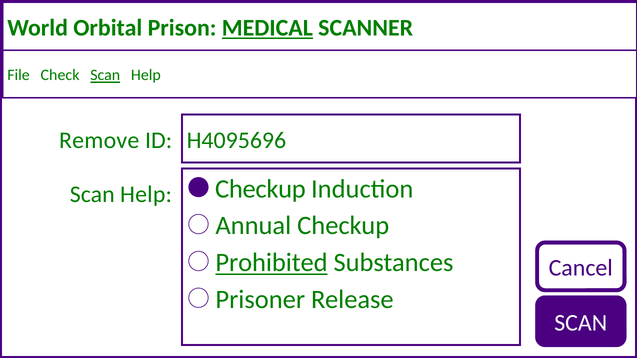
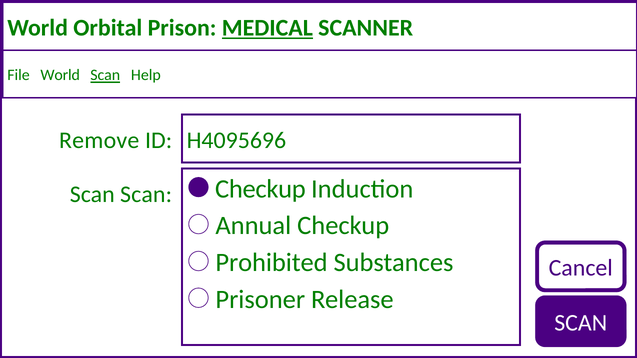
File Check: Check -> World
Help at (146, 194): Help -> Scan
Prohibited underline: present -> none
